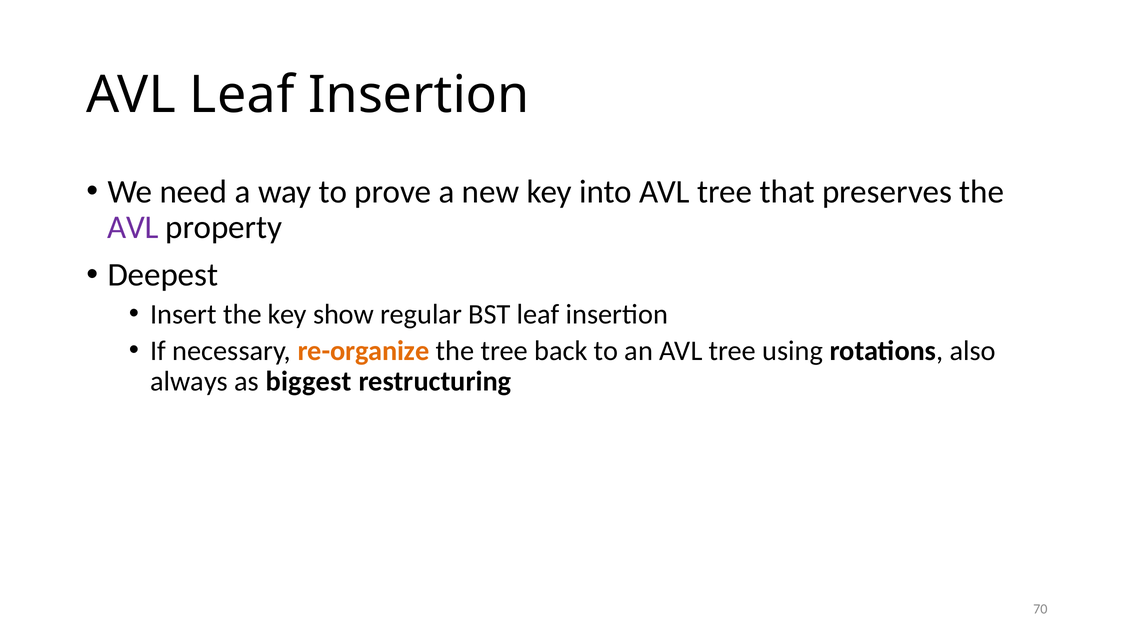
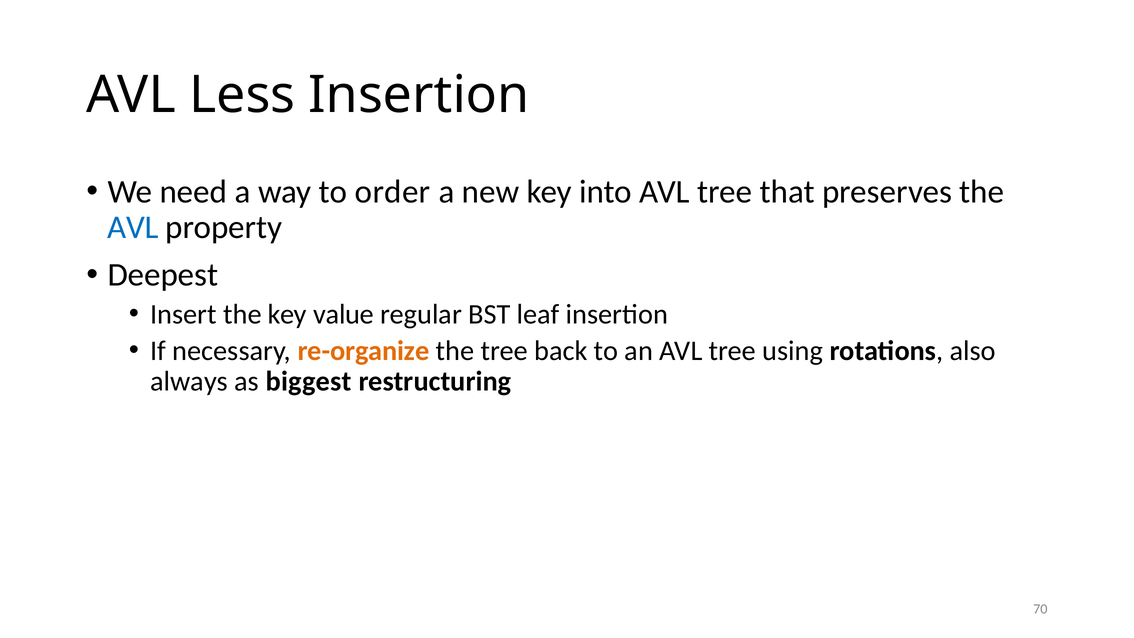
AVL Leaf: Leaf -> Less
prove: prove -> order
AVL at (133, 227) colour: purple -> blue
show: show -> value
